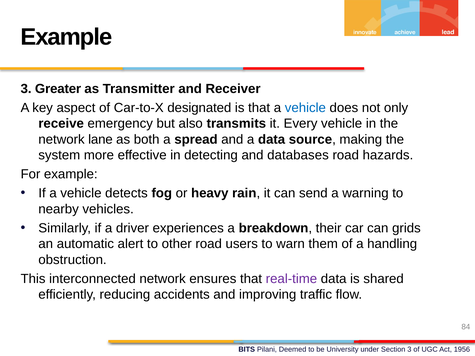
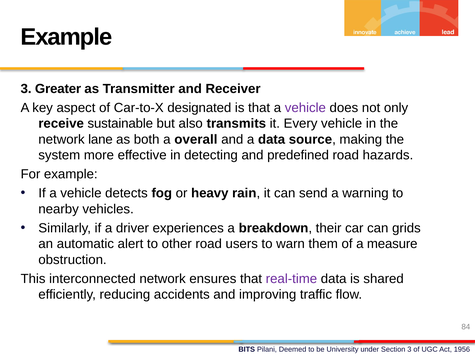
vehicle at (305, 108) colour: blue -> purple
emergency: emergency -> sustainable
spread: spread -> overall
databases: databases -> predefined
handling: handling -> measure
